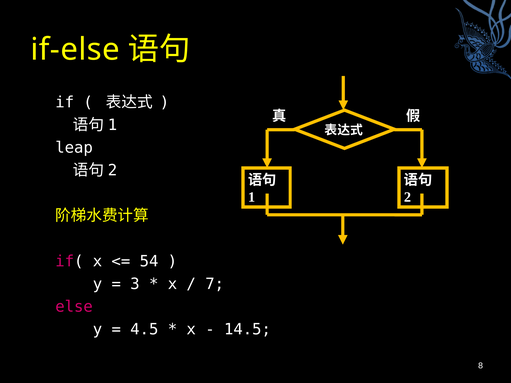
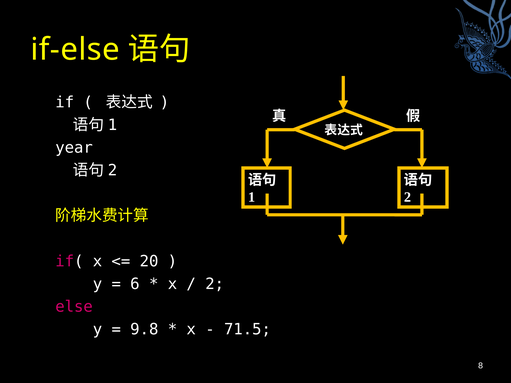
leap: leap -> year
54: 54 -> 20
3: 3 -> 6
7 at (215, 284): 7 -> 2
4.5: 4.5 -> 9.8
14.5: 14.5 -> 71.5
